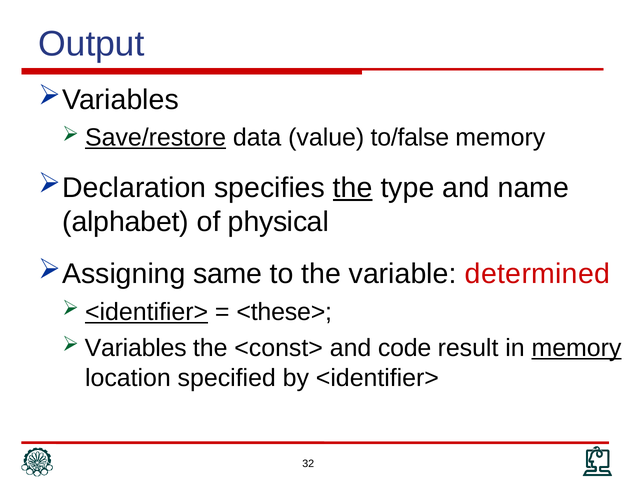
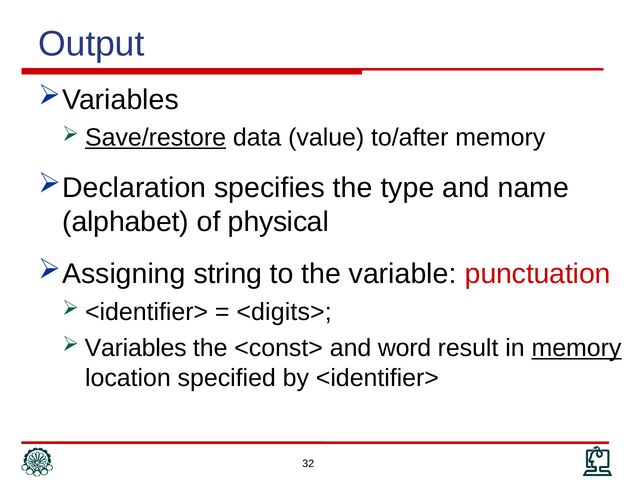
to/false: to/false -> to/after
the at (353, 188) underline: present -> none
same: same -> string
determined: determined -> punctuation
<identifier> at (147, 312) underline: present -> none
<these>: <these> -> <digits>
code: code -> word
